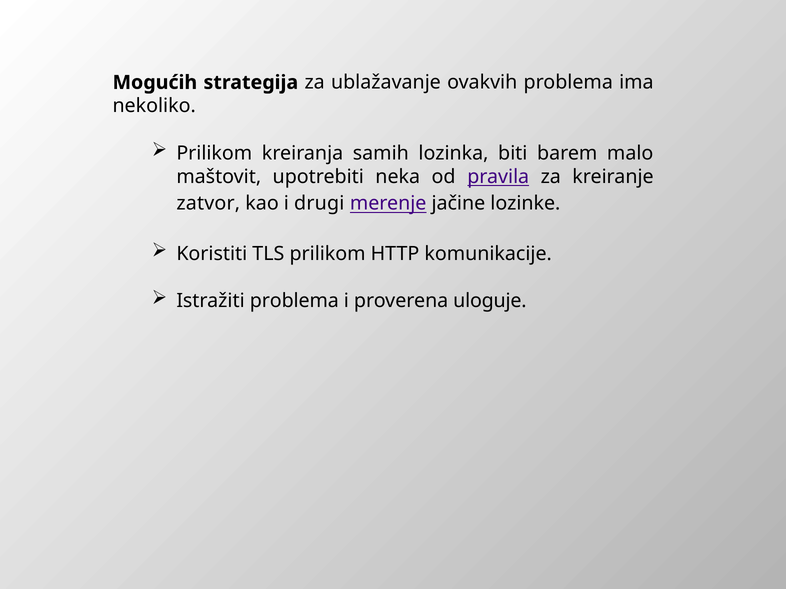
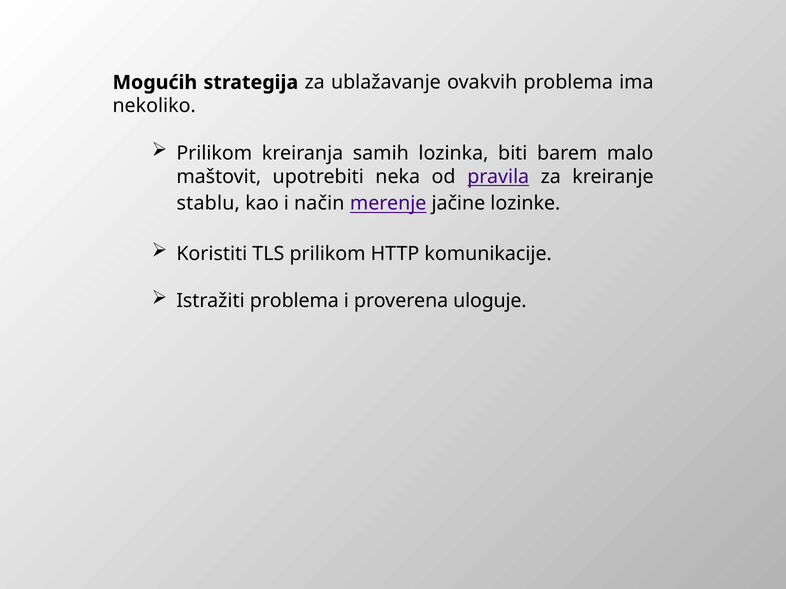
zatvor: zatvor -> stablu
drugi: drugi -> način
